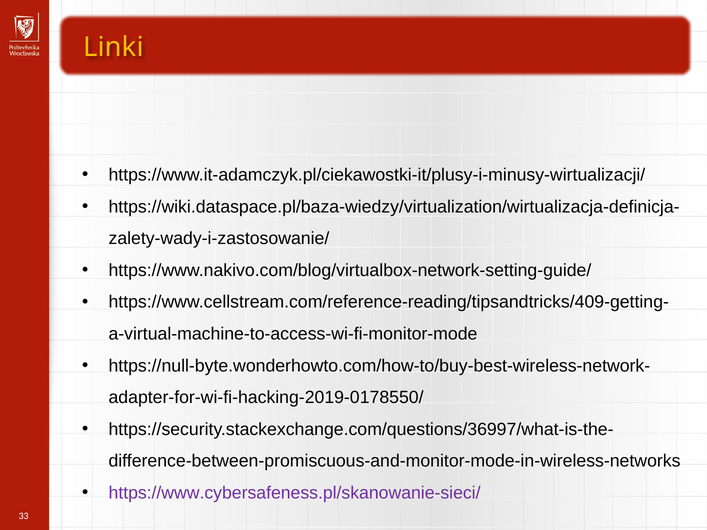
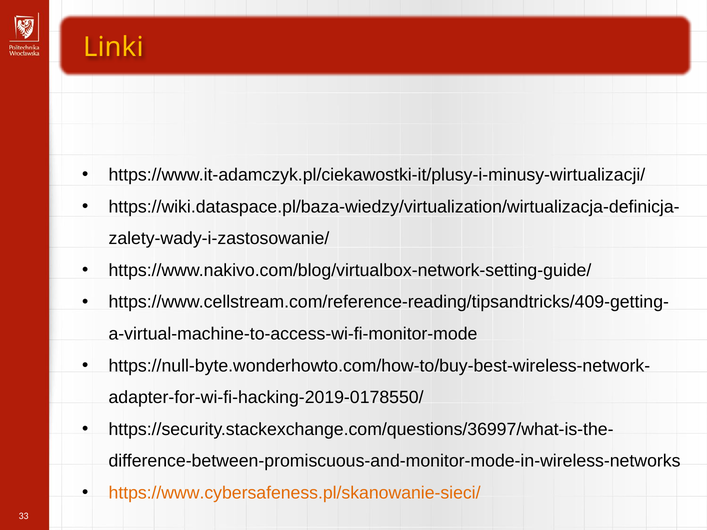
https://www.cybersafeness.pl/skanowanie-sieci/ colour: purple -> orange
